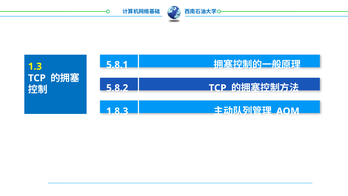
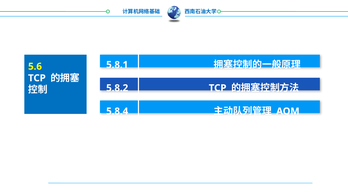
1.3: 1.3 -> 5.6
1.8.3: 1.8.3 -> 5.8.4
